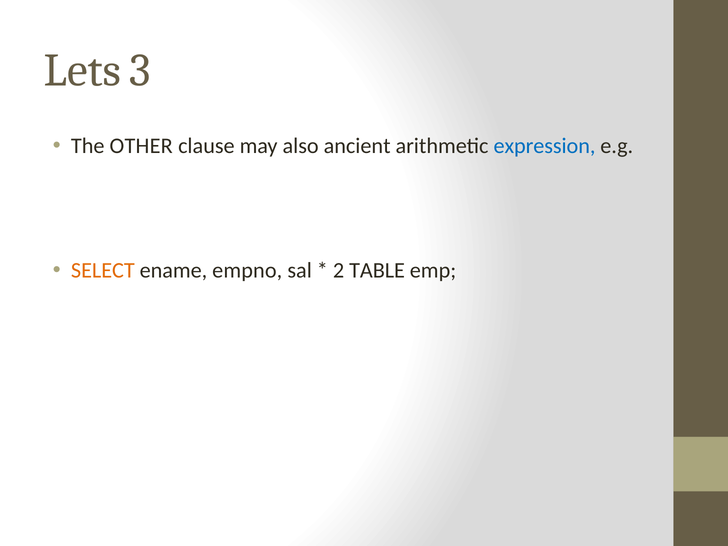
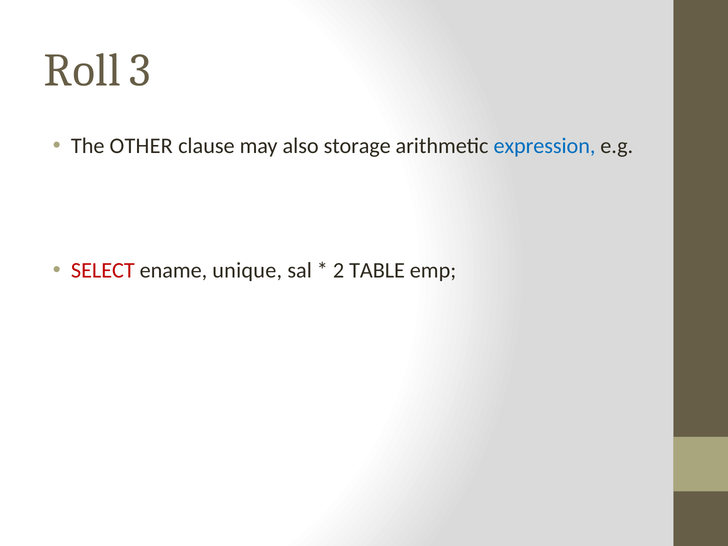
Lets: Lets -> Roll
ancient: ancient -> storage
SELECT colour: orange -> red
empno: empno -> unique
